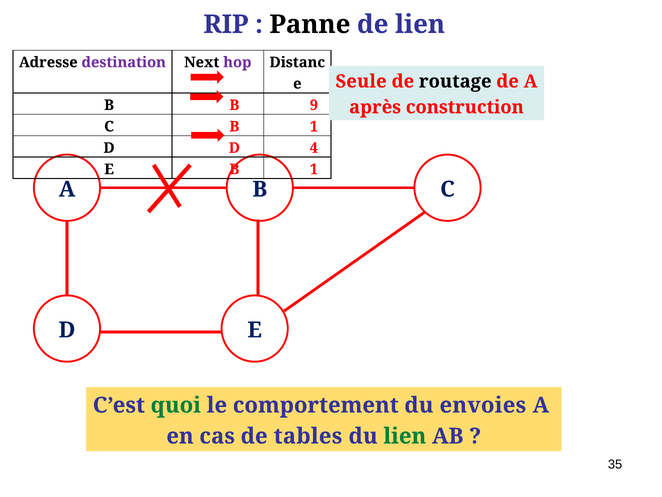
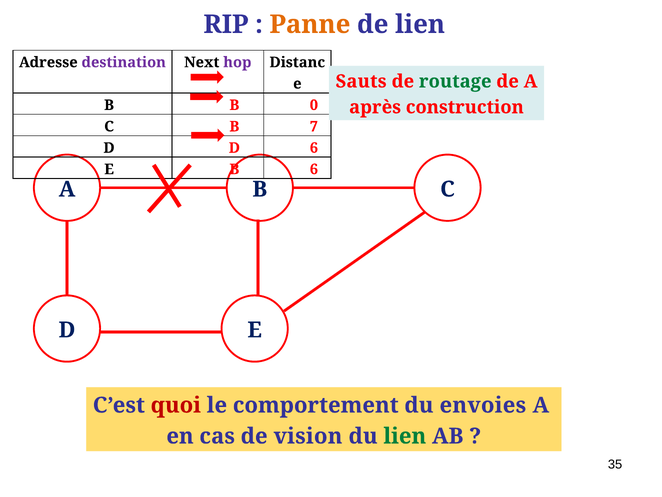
Panne colour: black -> orange
Seule: Seule -> Sauts
routage colour: black -> green
9: 9 -> 0
C B 1: 1 -> 7
D 4: 4 -> 6
E B 1: 1 -> 6
quoi colour: green -> red
tables: tables -> vision
